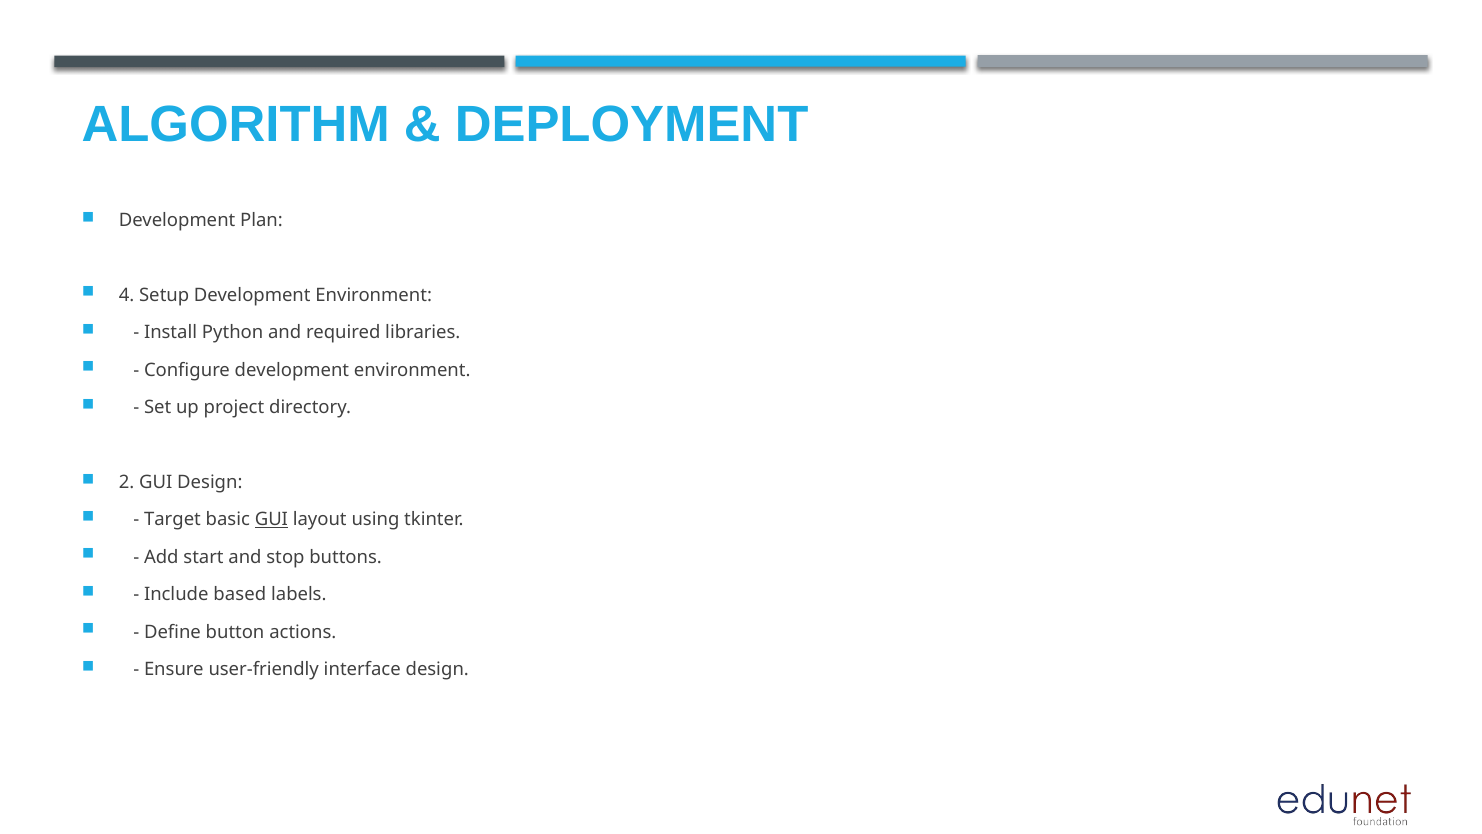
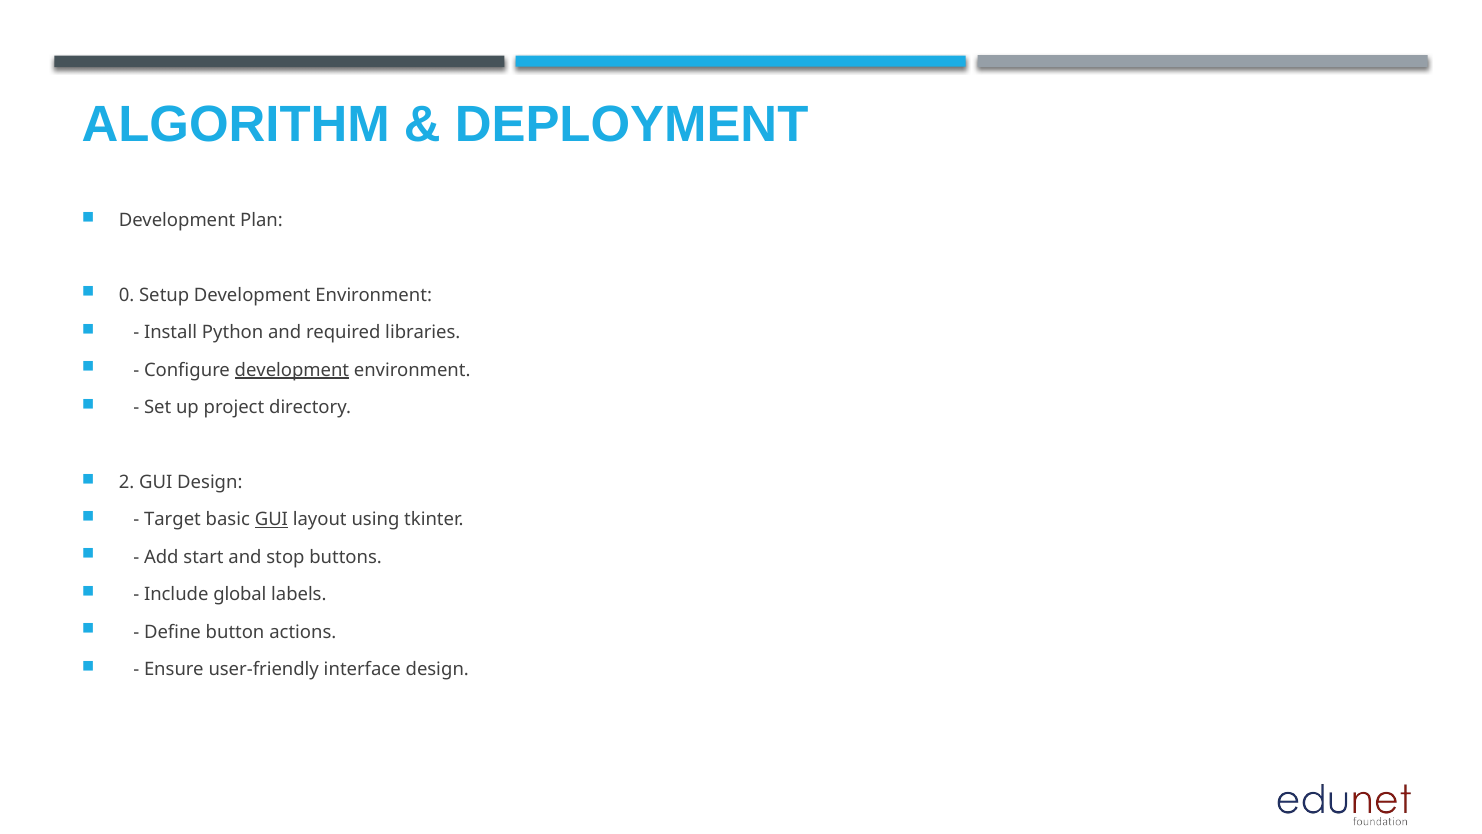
4: 4 -> 0
development at (292, 370) underline: none -> present
based: based -> global
